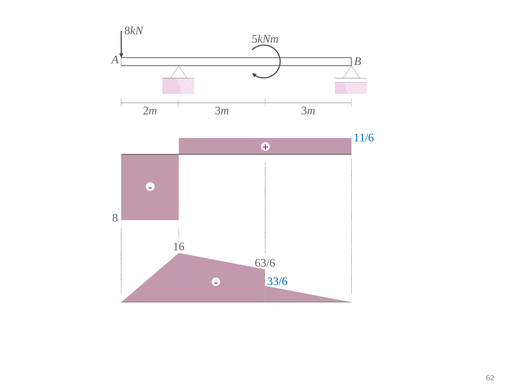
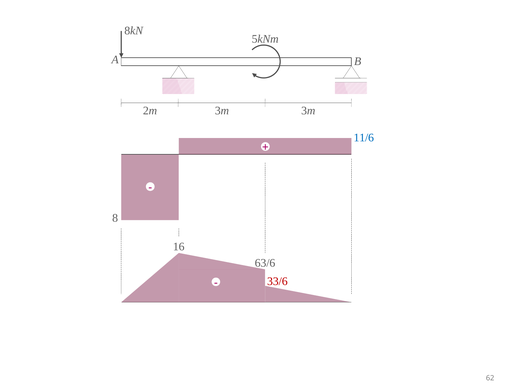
33/6 colour: blue -> red
